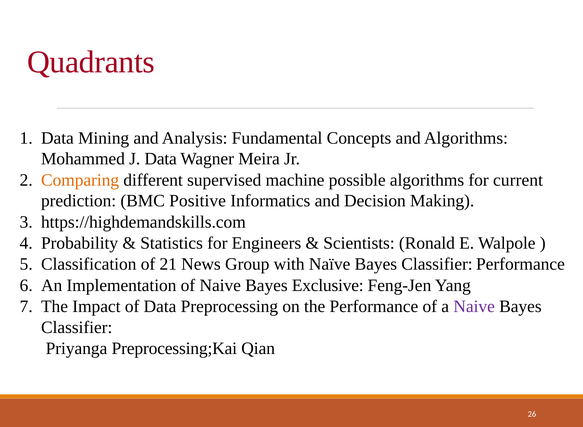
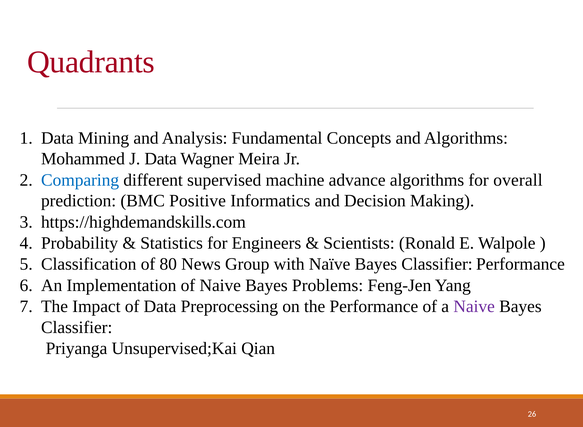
Comparing colour: orange -> blue
possible: possible -> advance
current: current -> overall
21: 21 -> 80
Exclusive: Exclusive -> Problems
Preprocessing;Kai: Preprocessing;Kai -> Unsupervised;Kai
